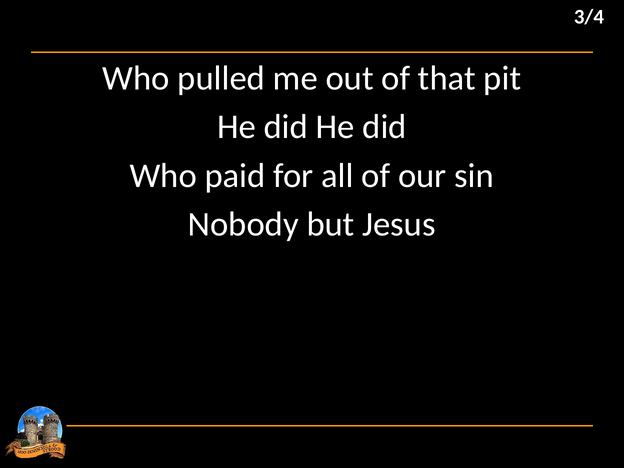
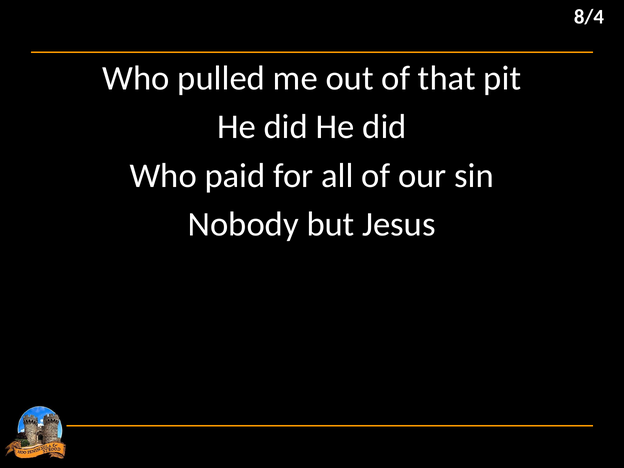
3/4: 3/4 -> 8/4
